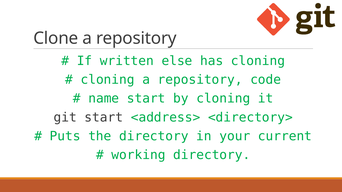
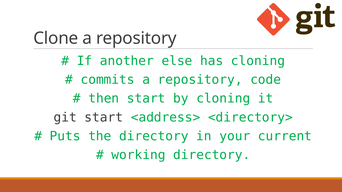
written: written -> another
cloning at (108, 80): cloning -> commits
name: name -> then
